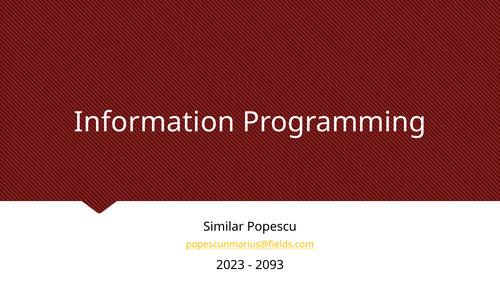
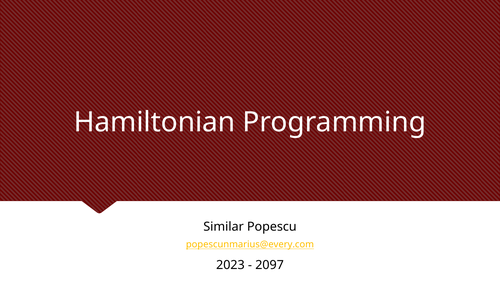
Information: Information -> Hamiltonian
popescunmarius@fields.com: popescunmarius@fields.com -> popescunmarius@every.com
2093: 2093 -> 2097
